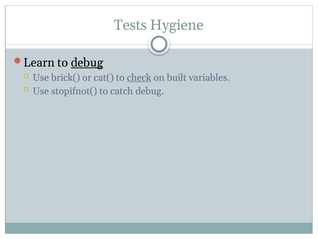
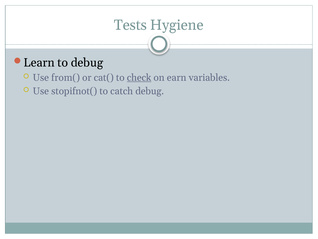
debug at (87, 63) underline: present -> none
brick(: brick( -> from(
built: built -> earn
